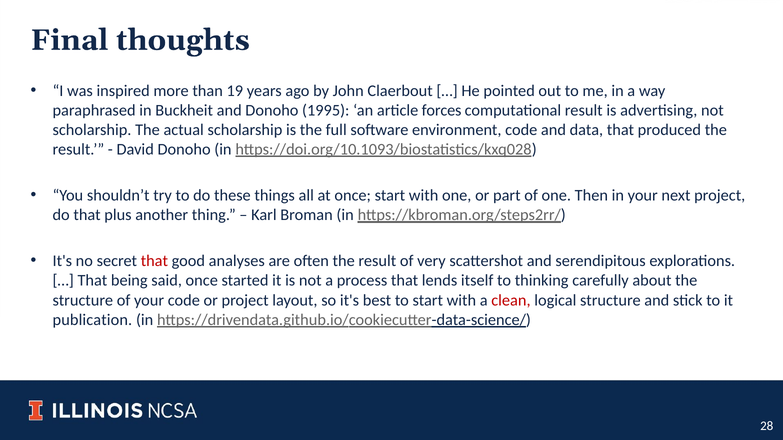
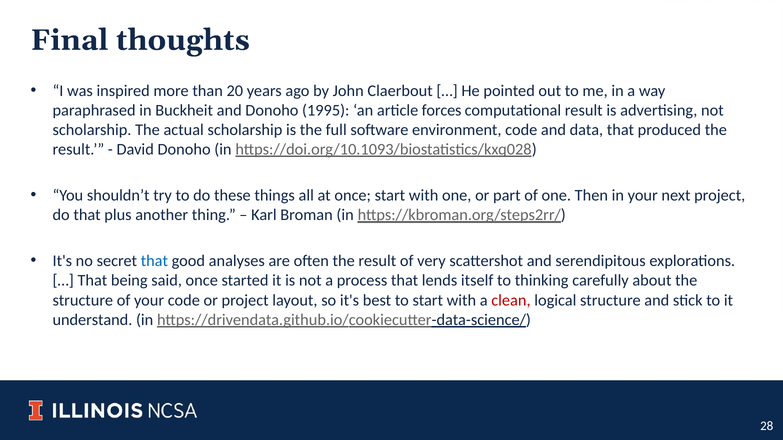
19: 19 -> 20
that at (154, 261) colour: red -> blue
publication: publication -> understand
